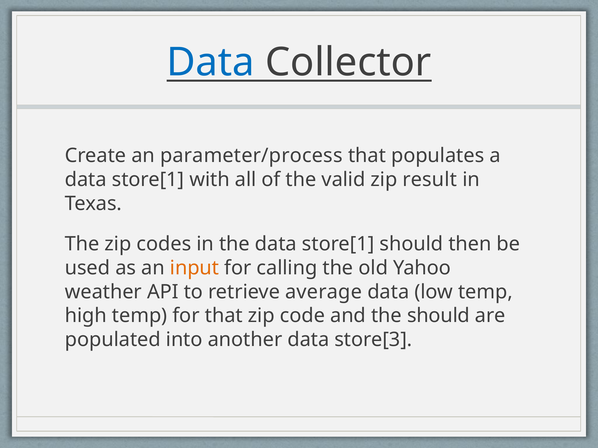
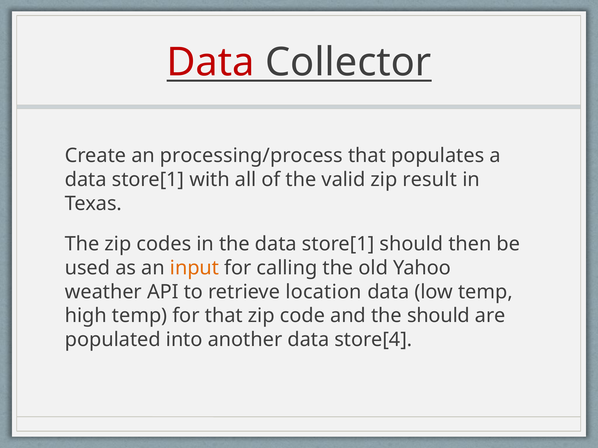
Data at (211, 63) colour: blue -> red
parameter/process: parameter/process -> processing/process
average: average -> location
store[3: store[3 -> store[4
